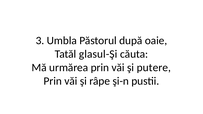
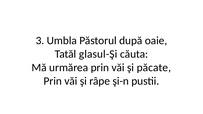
putere: putere -> păcate
